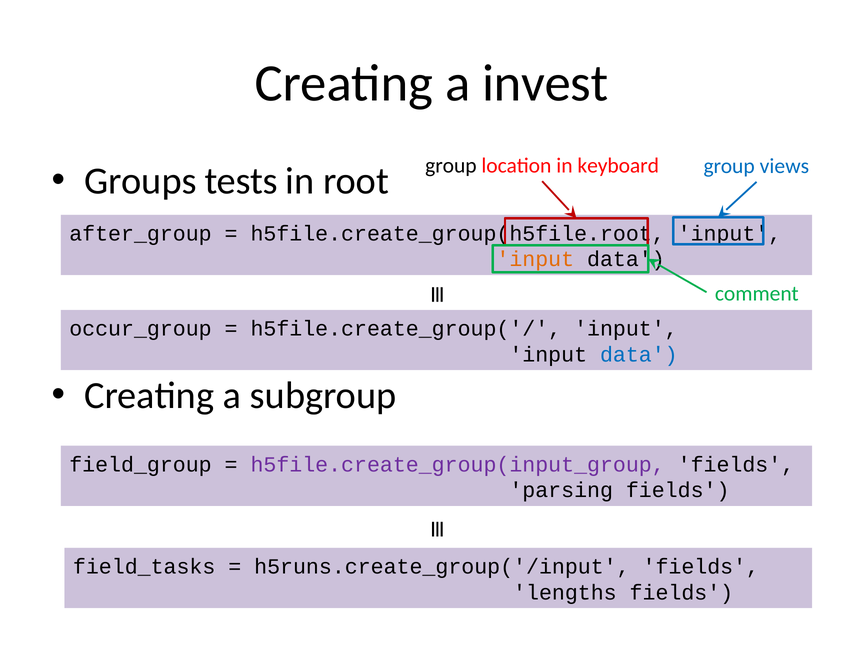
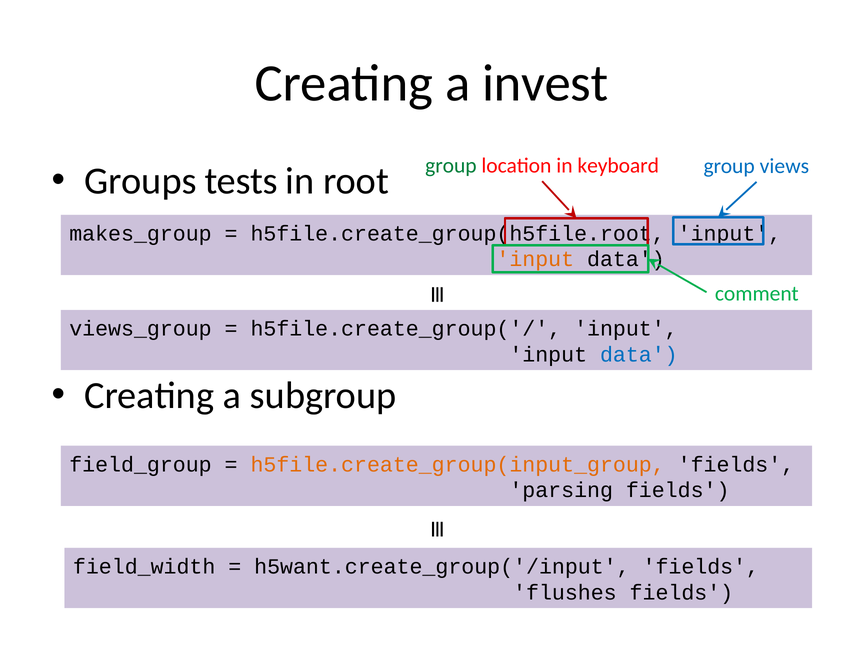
group at (451, 166) colour: black -> green
after_group: after_group -> makes_group
occur_group: occur_group -> views_group
h5file.create_group(input_group colour: purple -> orange
field_tasks: field_tasks -> field_width
h5runs.create_group('/input: h5runs.create_group('/input -> h5want.create_group('/input
lengths: lengths -> flushes
